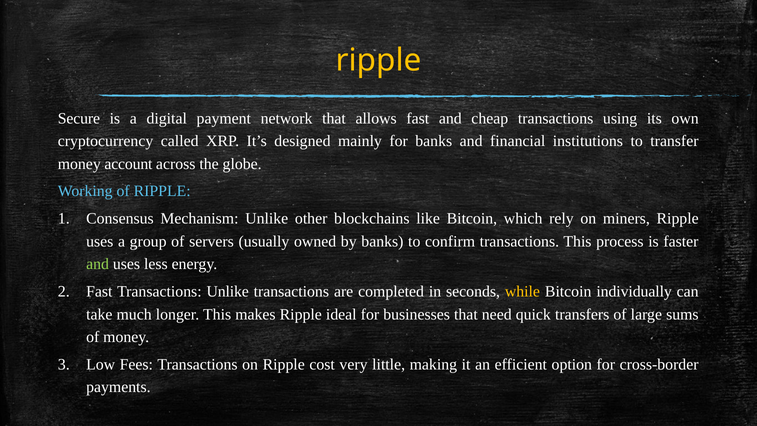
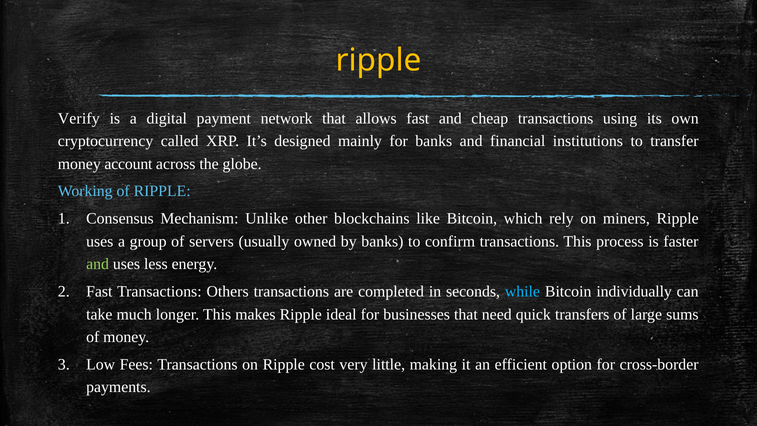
Secure: Secure -> Verify
Transactions Unlike: Unlike -> Others
while colour: yellow -> light blue
